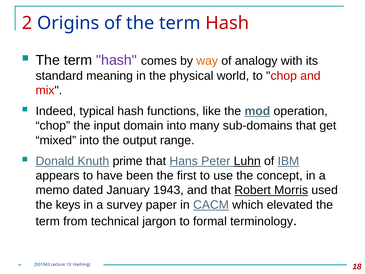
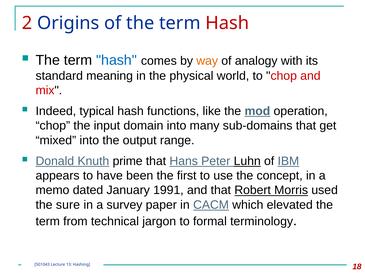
hash at (117, 60) colour: purple -> blue
1943: 1943 -> 1991
keys: keys -> sure
